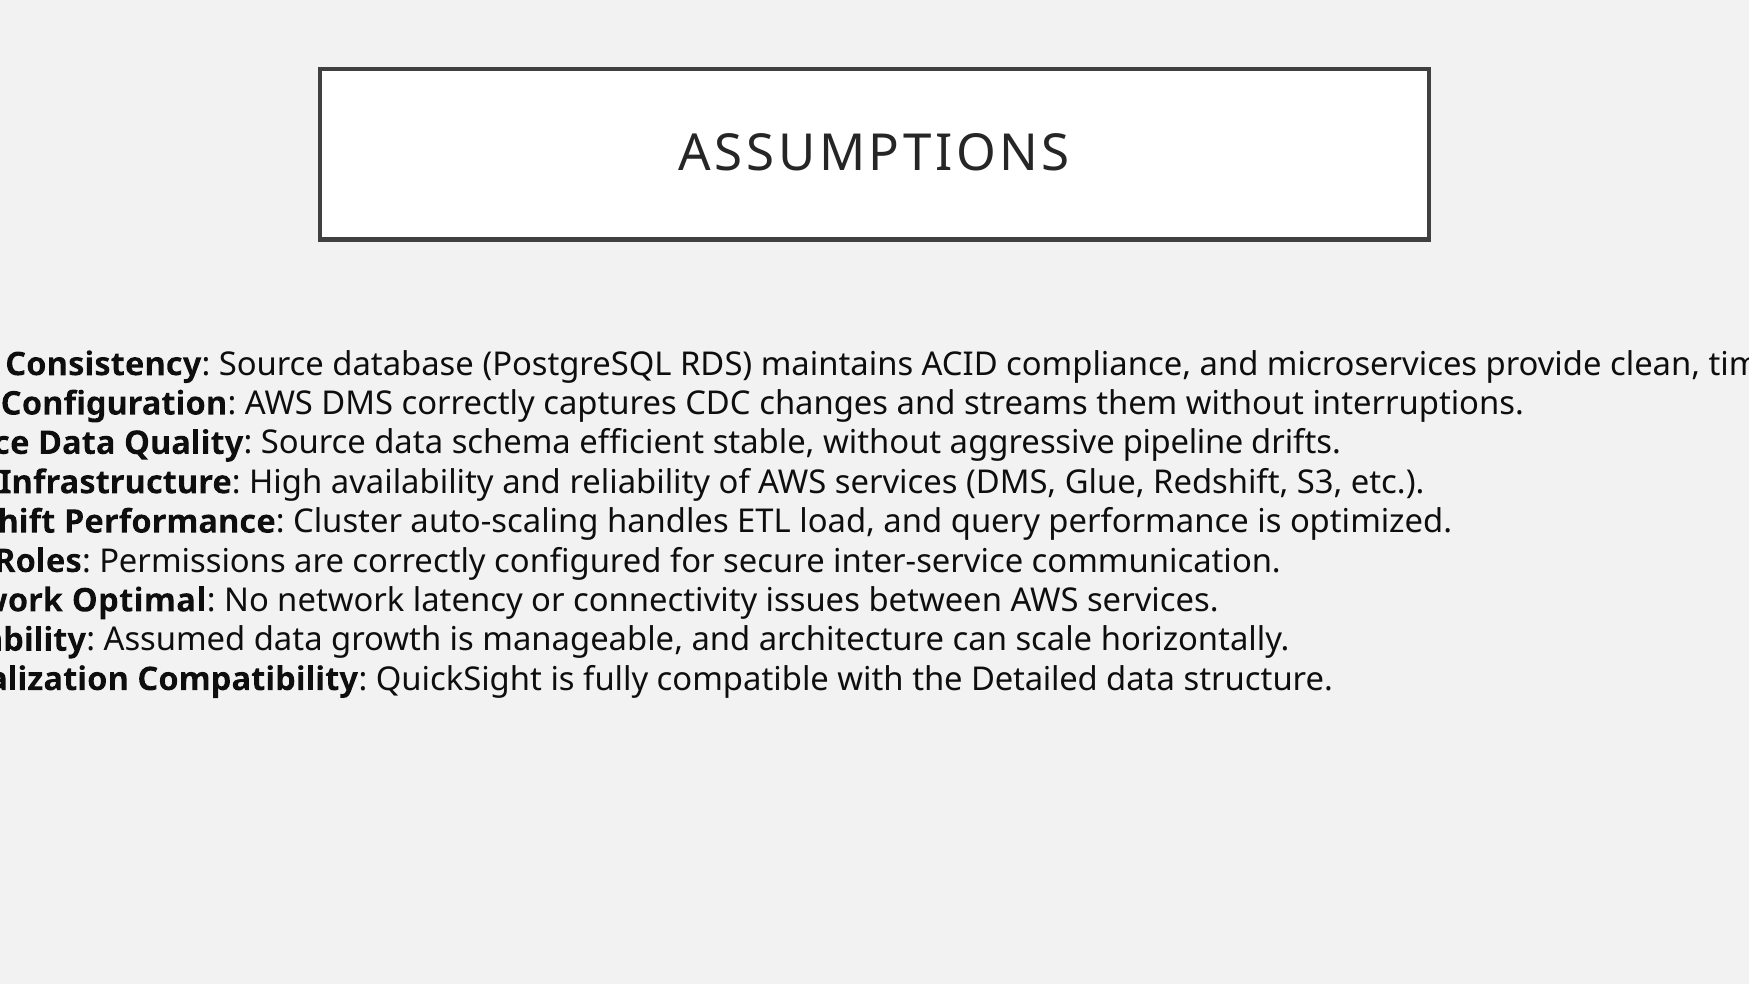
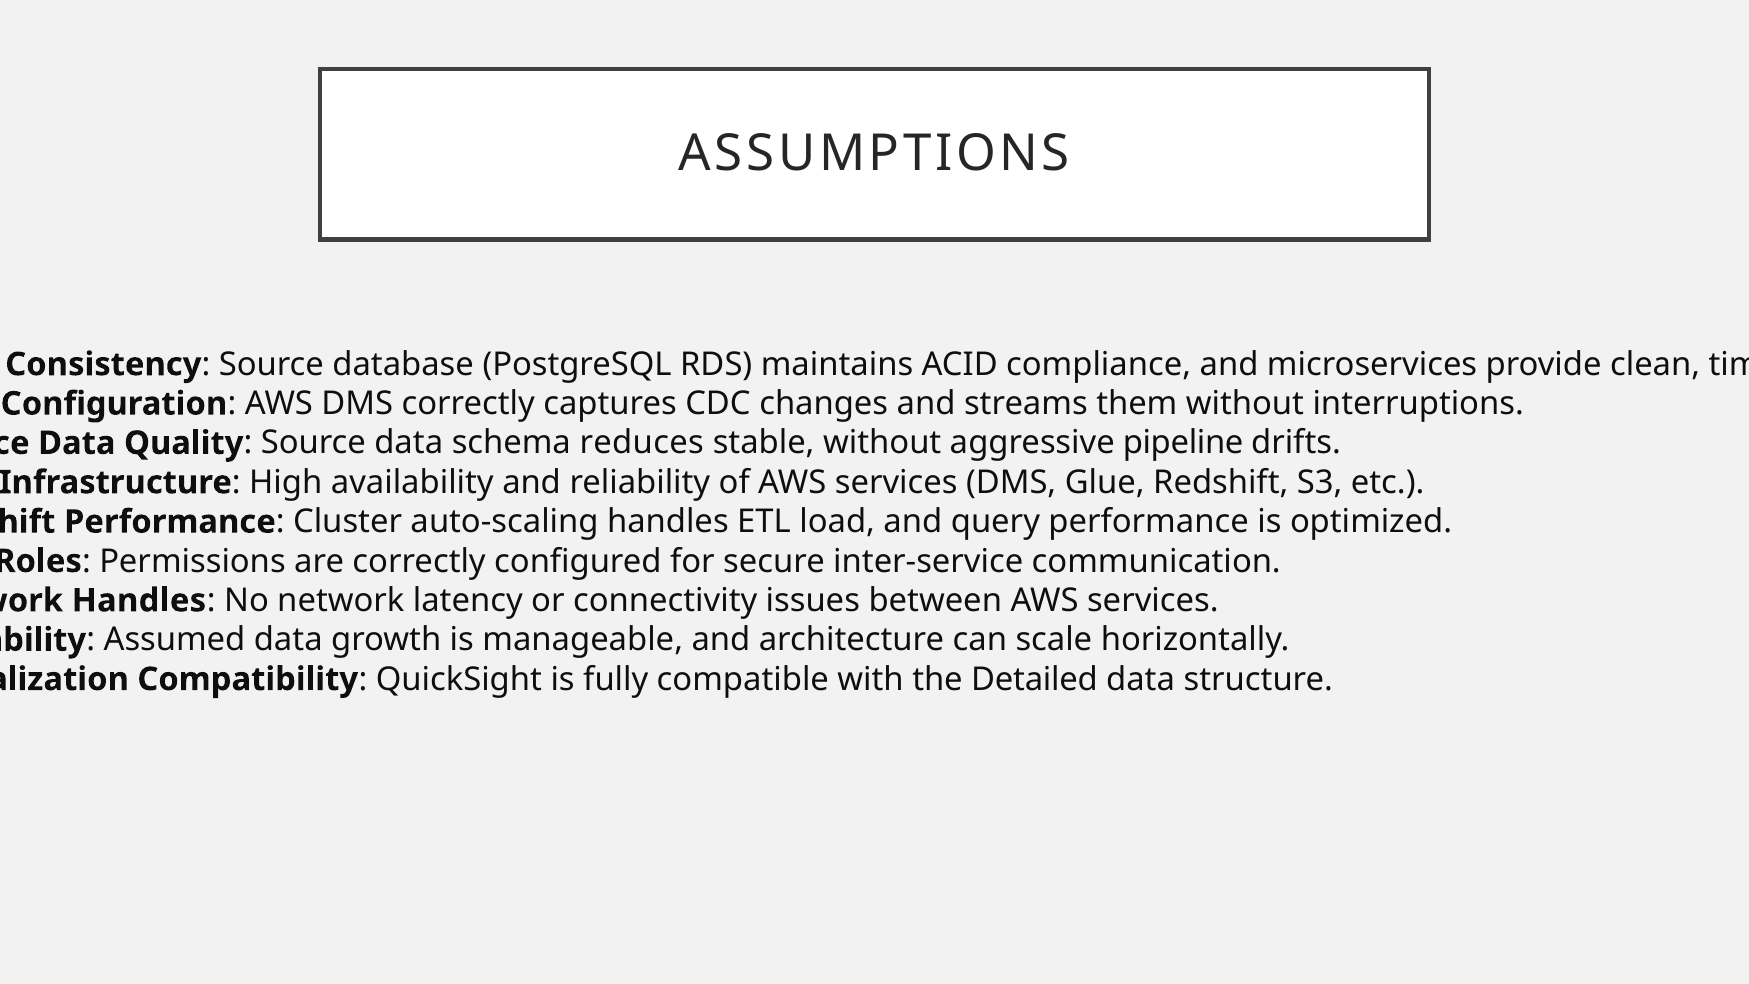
efficient: efficient -> reduces
Optimal at (139, 600): Optimal -> Handles
